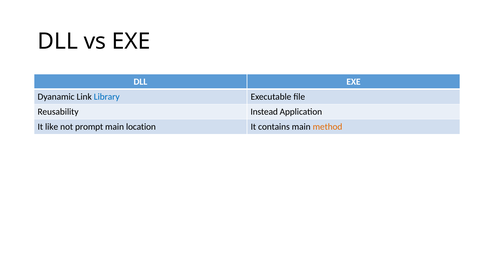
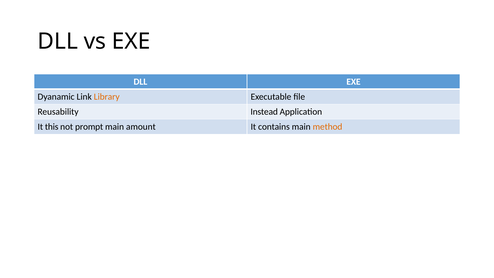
Library colour: blue -> orange
like: like -> this
location: location -> amount
